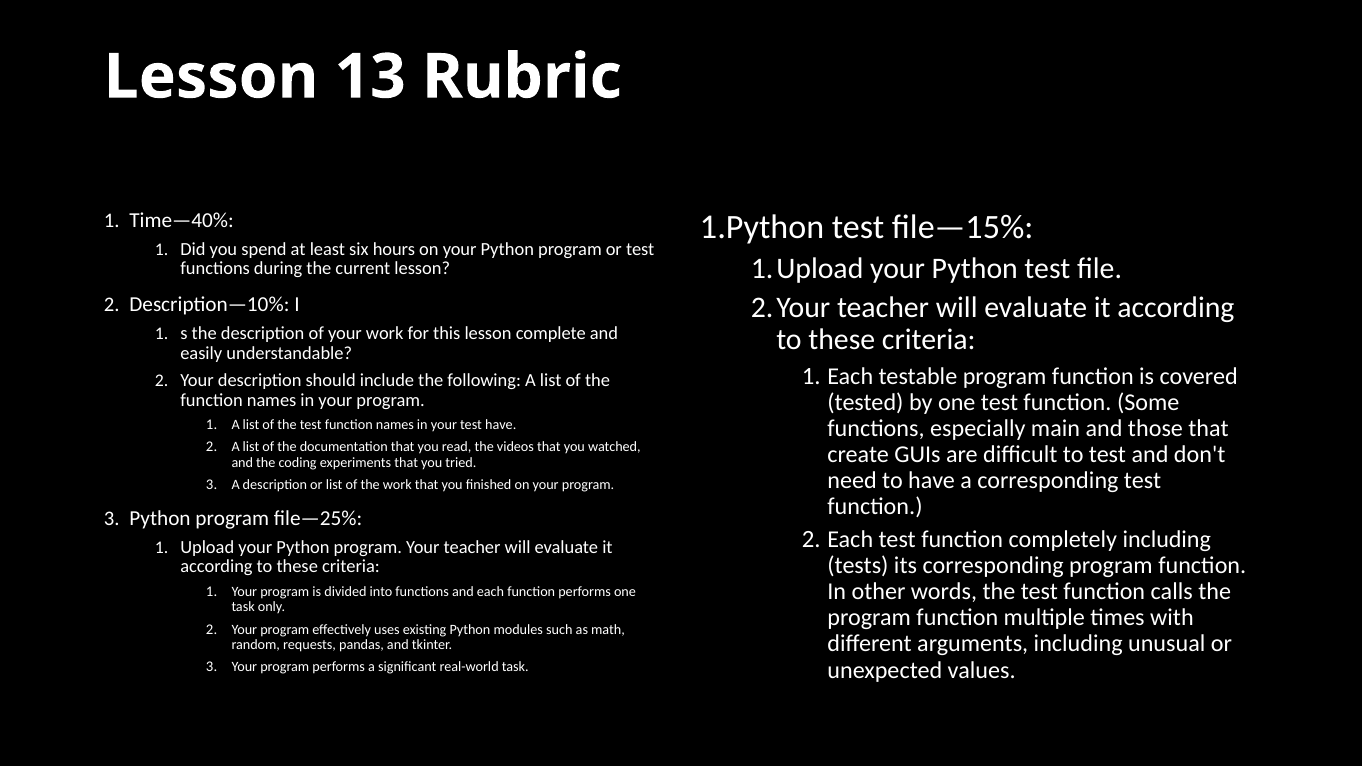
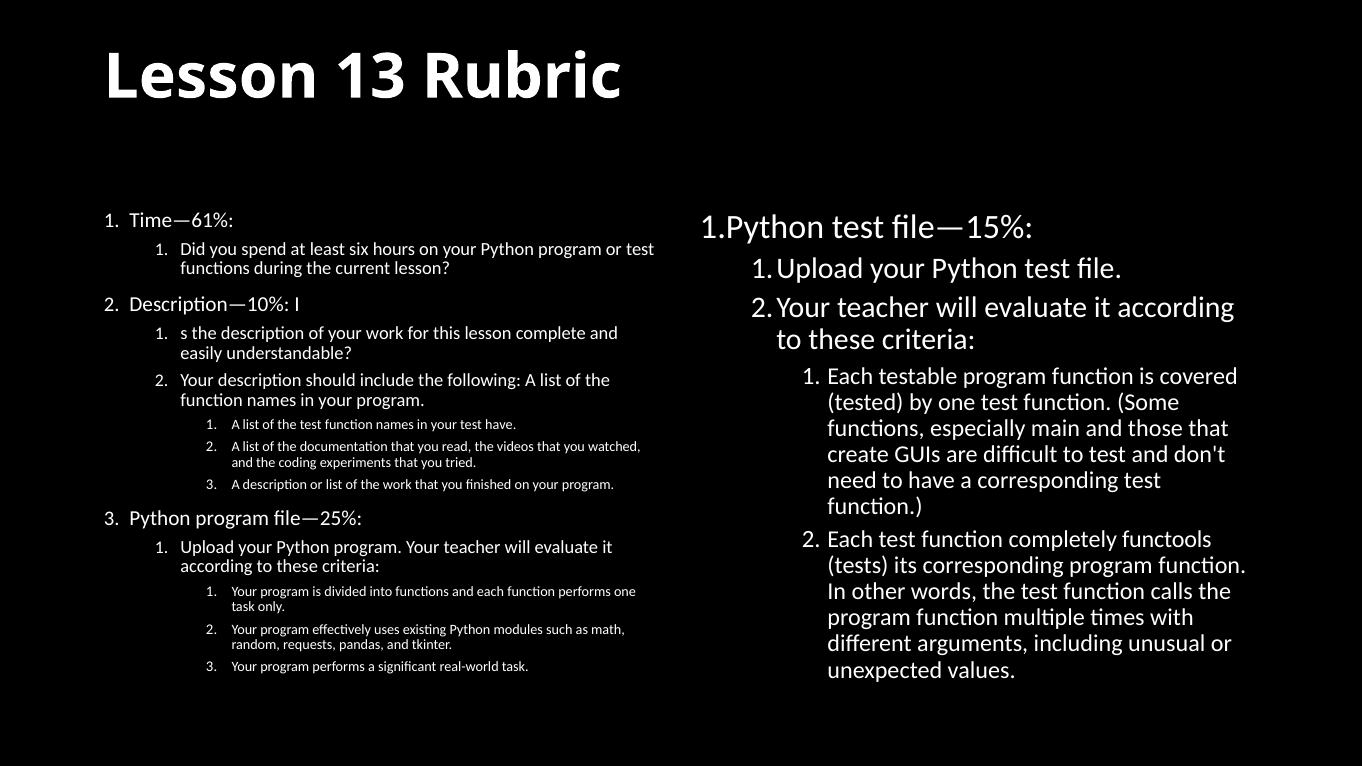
Time—40%: Time—40% -> Time—61%
completely including: including -> functools
